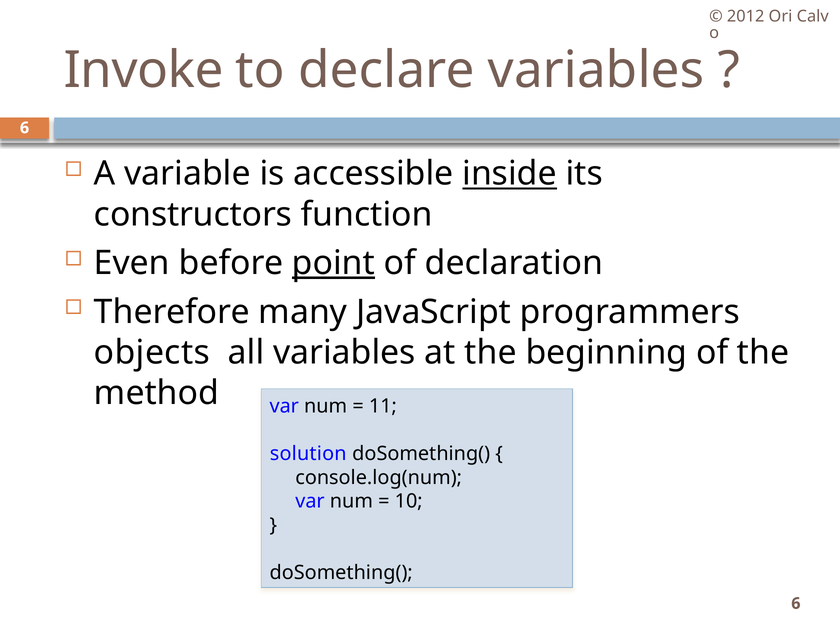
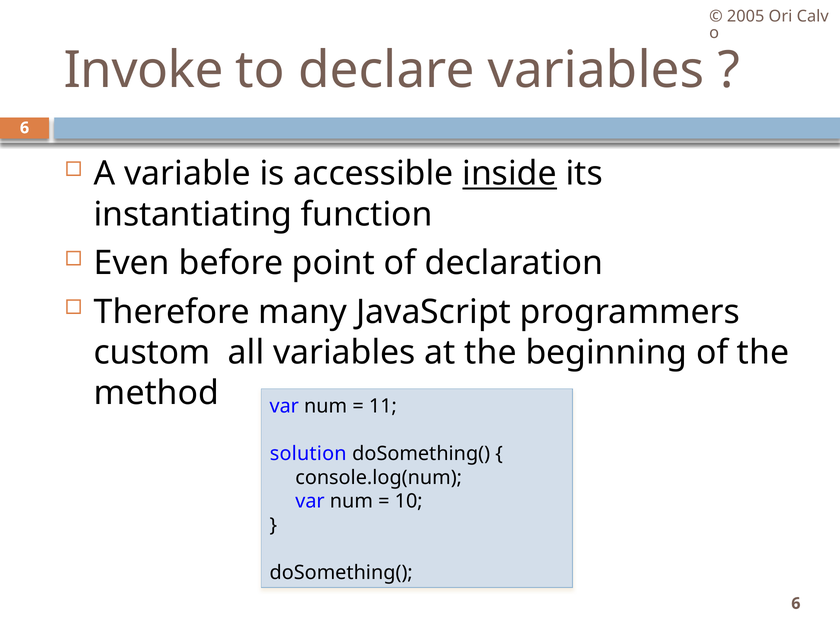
2012: 2012 -> 2005
constructors: constructors -> instantiating
point underline: present -> none
objects: objects -> custom
